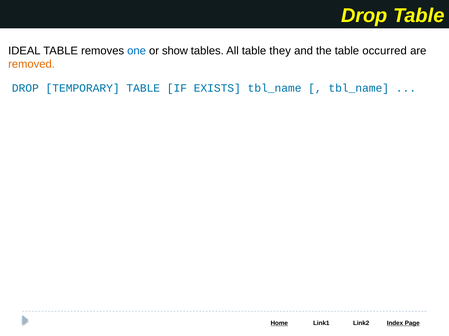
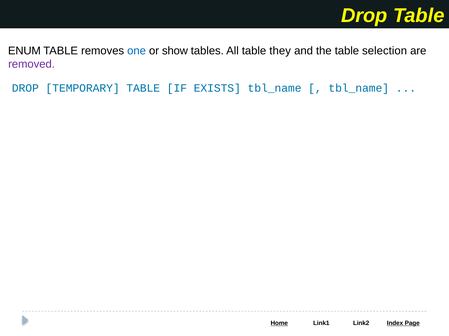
IDEAL: IDEAL -> ENUM
occurred: occurred -> selection
removed colour: orange -> purple
